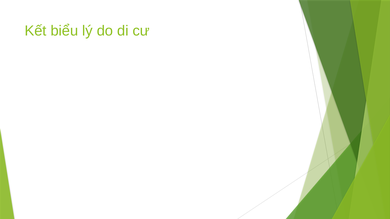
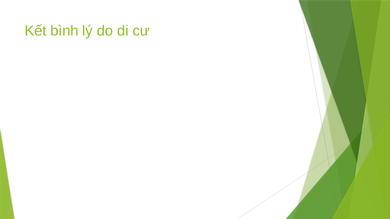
biểu: biểu -> bình
